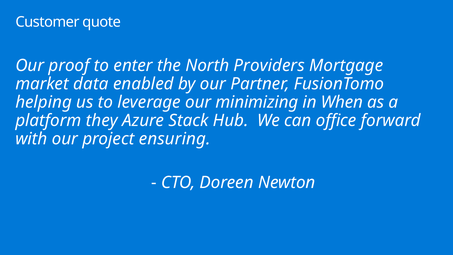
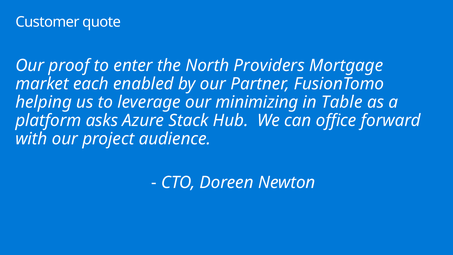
data: data -> each
When: When -> Table
they: they -> asks
ensuring: ensuring -> audience
